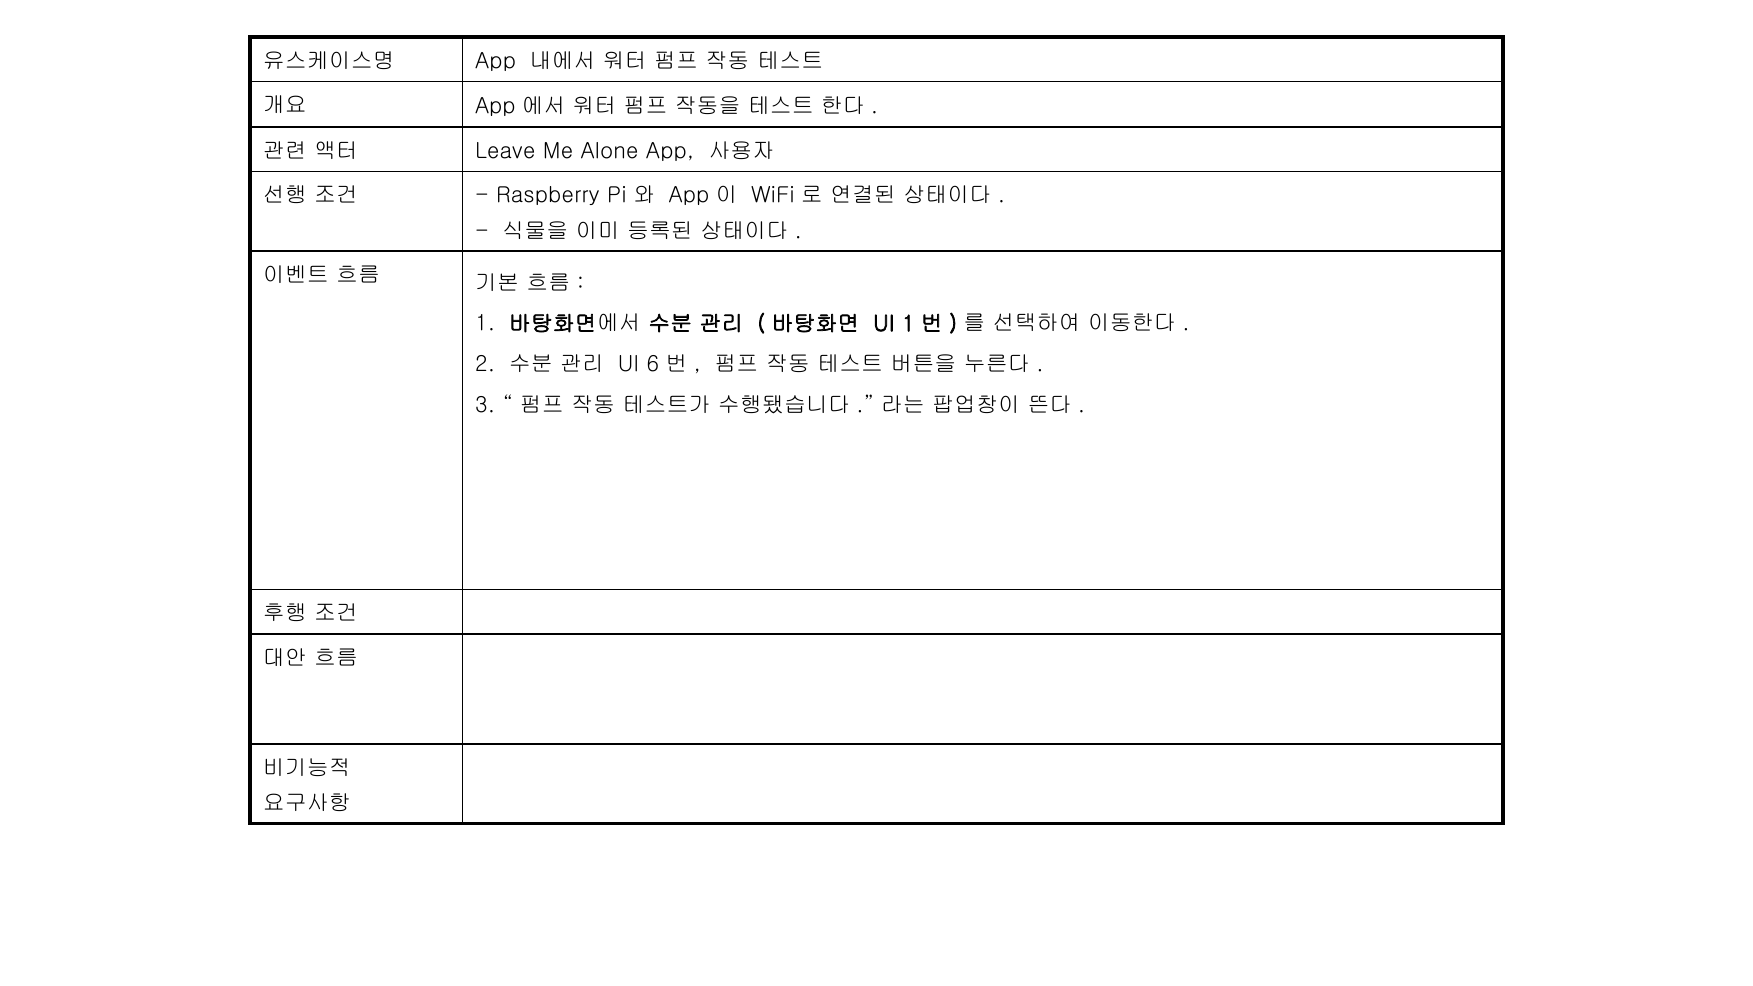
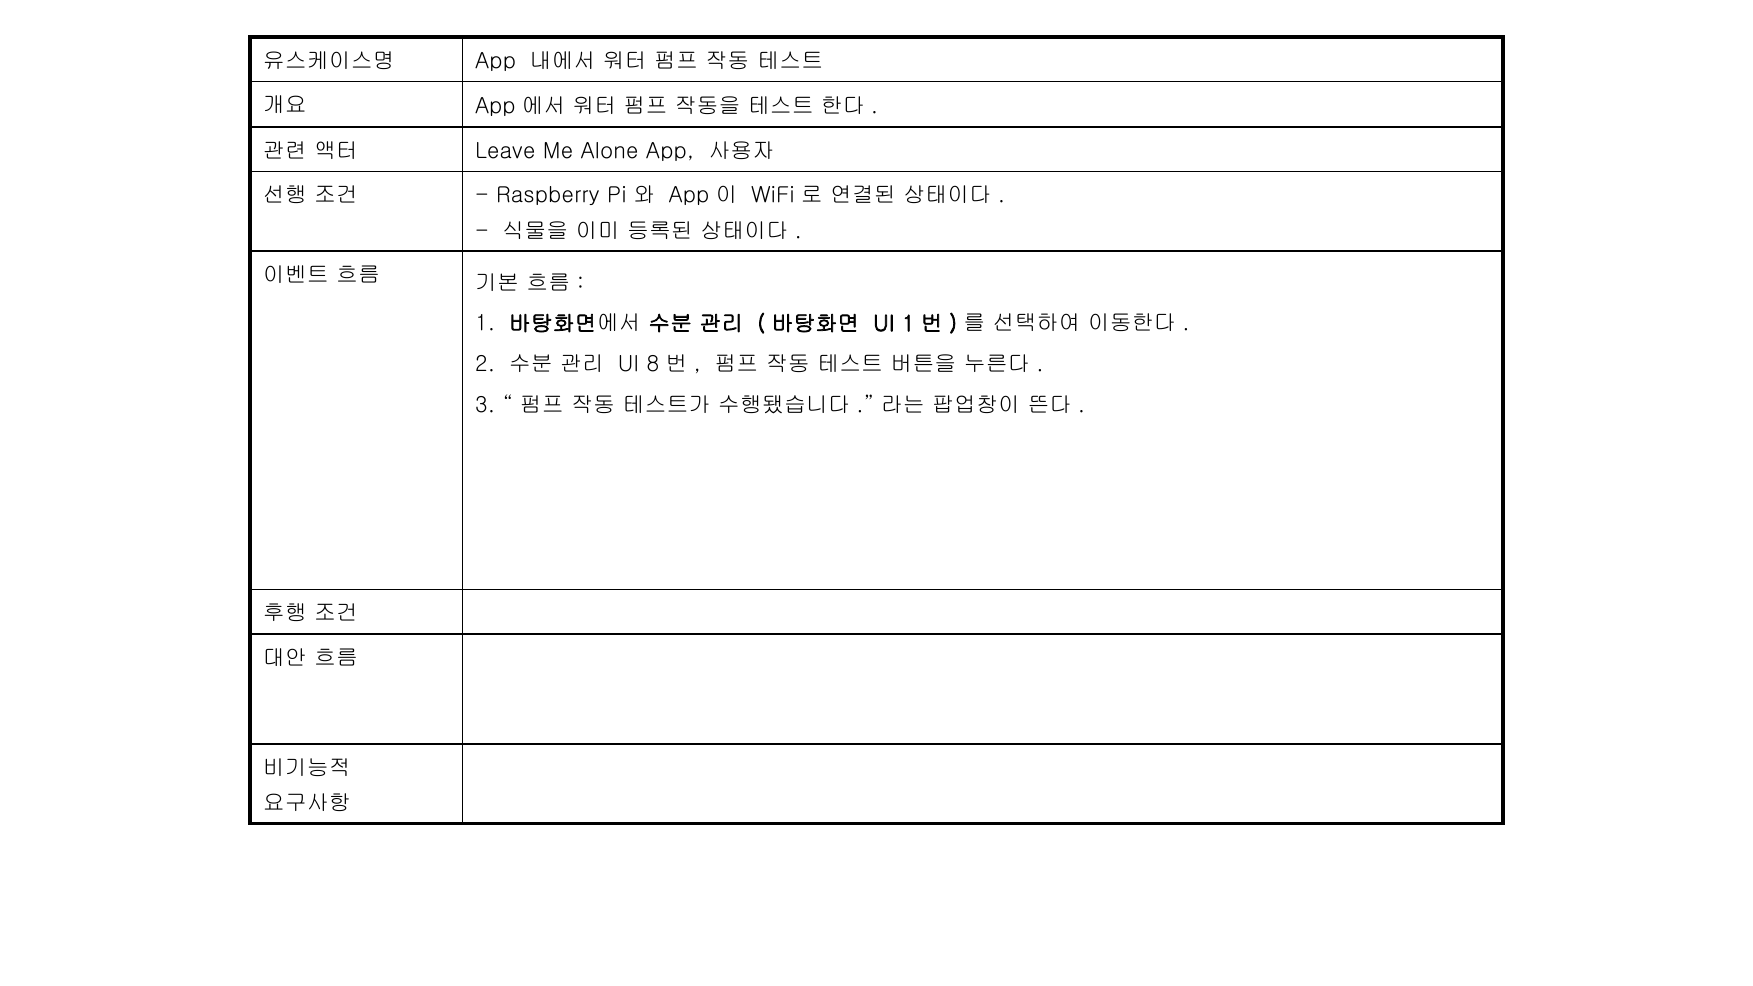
6: 6 -> 8
